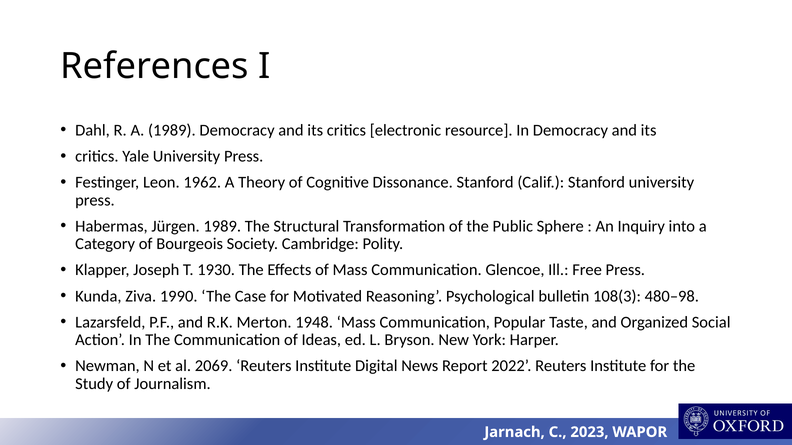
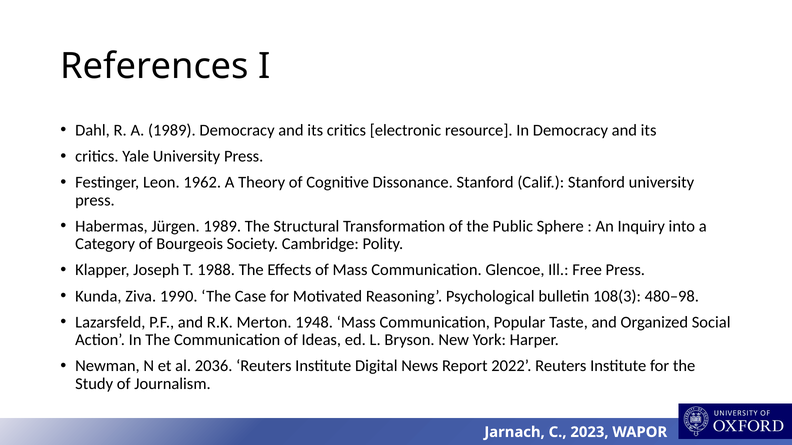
1930: 1930 -> 1988
2069: 2069 -> 2036
